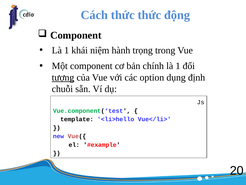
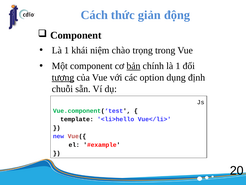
thức thức: thức -> giản
hành: hành -> chào
bản underline: none -> present
